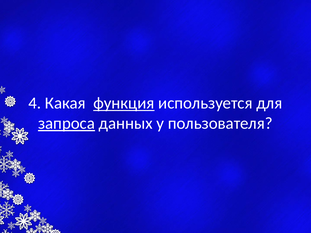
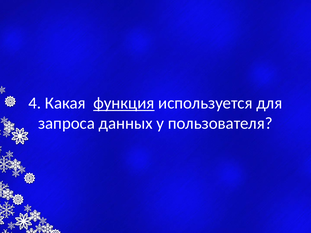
запроса underline: present -> none
